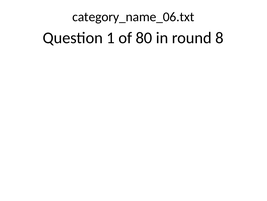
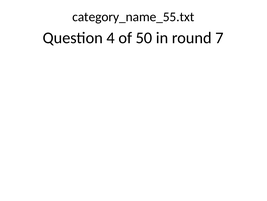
category_name_06.txt: category_name_06.txt -> category_name_55.txt
1: 1 -> 4
80: 80 -> 50
8: 8 -> 7
